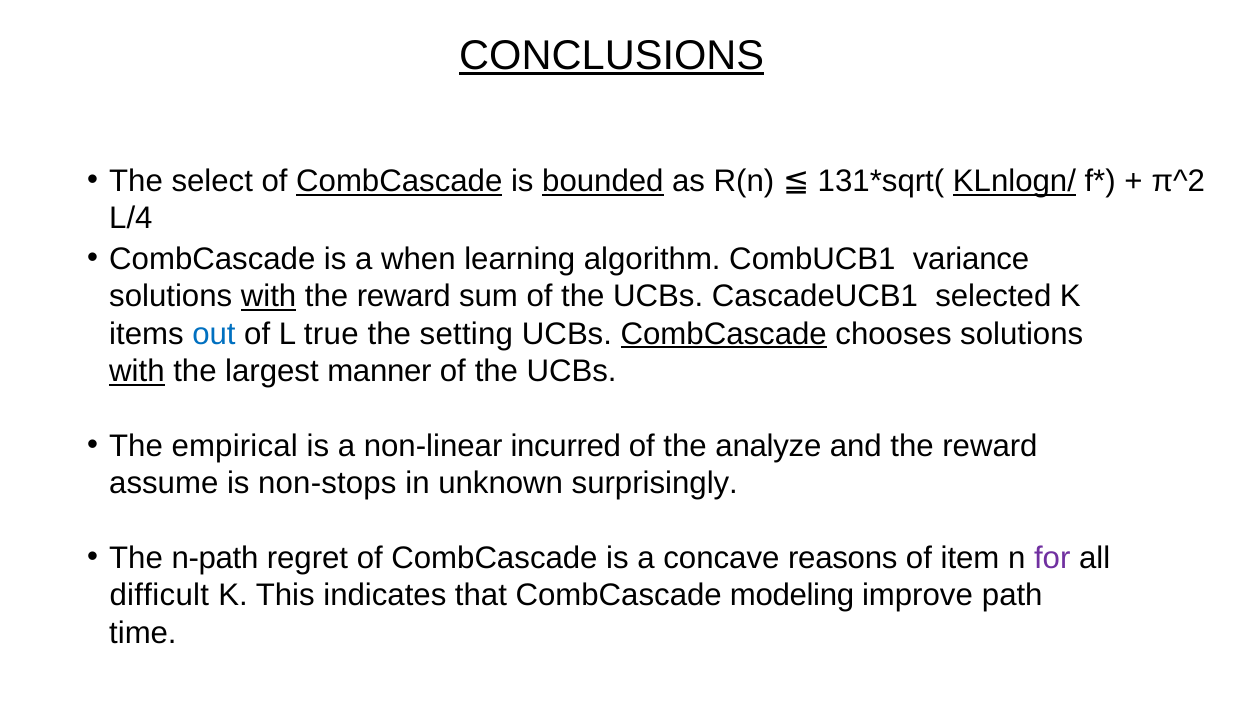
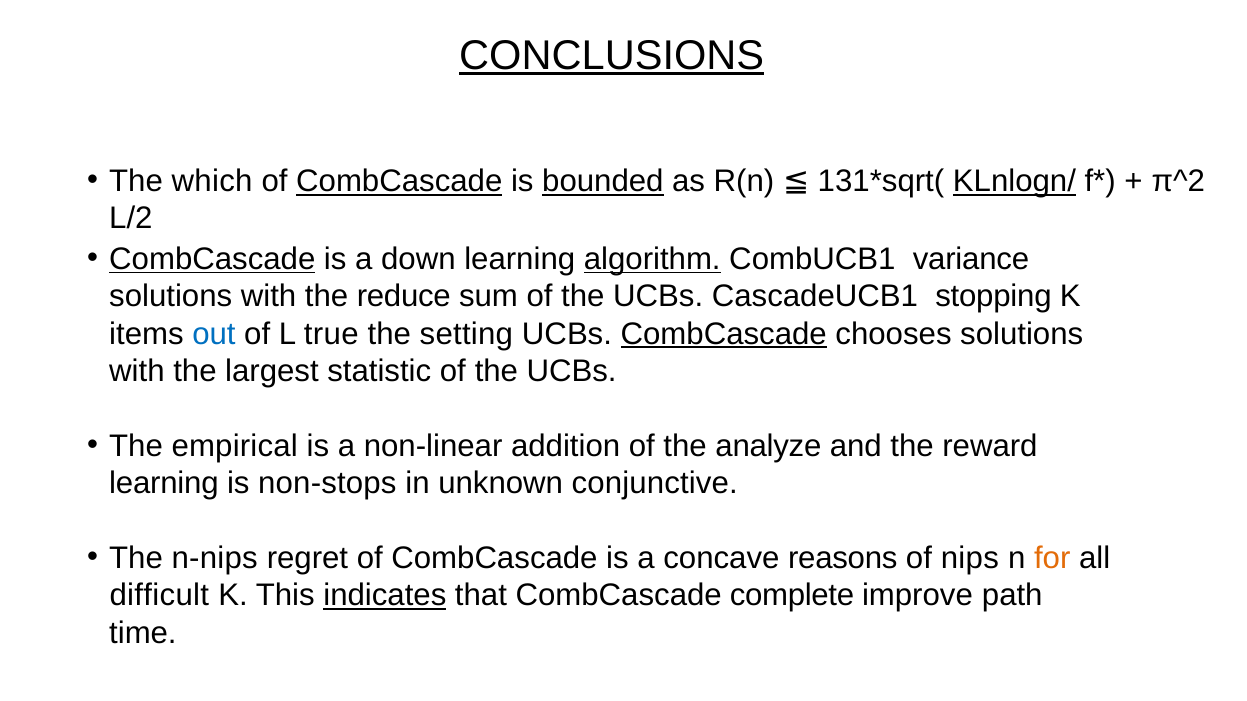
select: select -> which
L/4: L/4 -> L/2
CombCascade at (212, 259) underline: none -> present
when: when -> down
algorithm underline: none -> present
with at (269, 297) underline: present -> none
reward at (404, 297): reward -> reduce
selected: selected -> stopping
with at (137, 371) underline: present -> none
manner: manner -> statistic
incurred: incurred -> addition
assume at (164, 484): assume -> learning
surprisingly: surprisingly -> conjunctive
n-path: n-path -> n-nips
item: item -> nips
for colour: purple -> orange
indicates underline: none -> present
modeling: modeling -> complete
